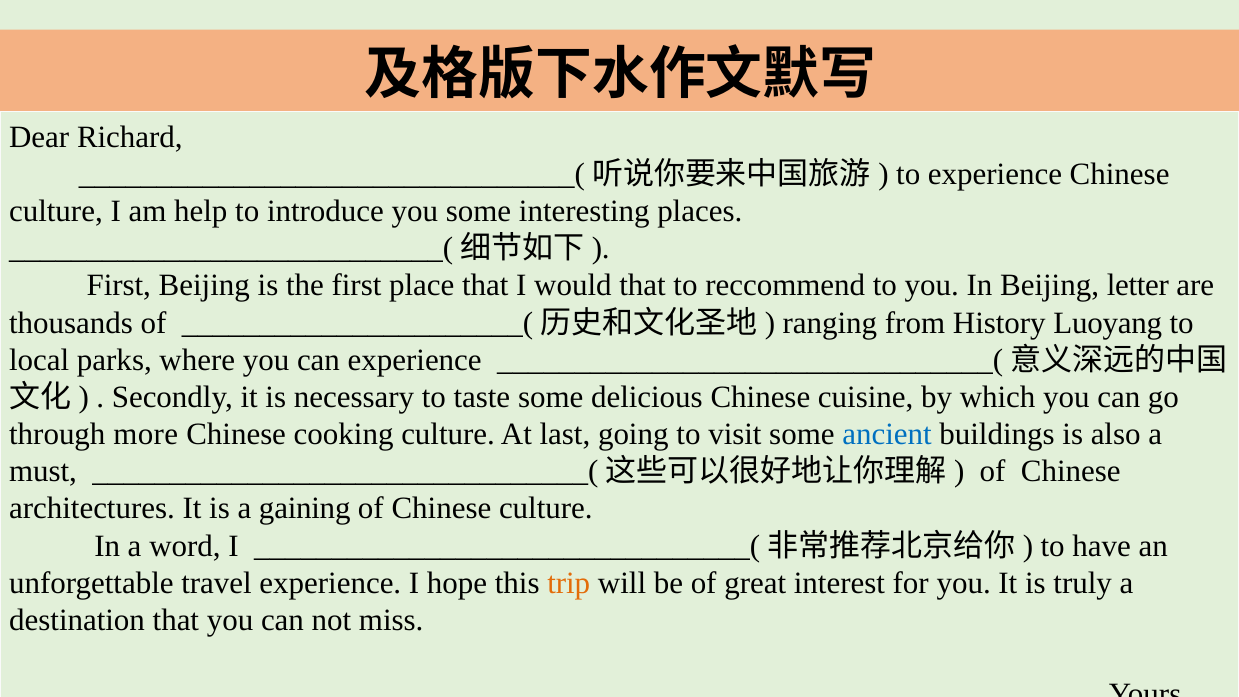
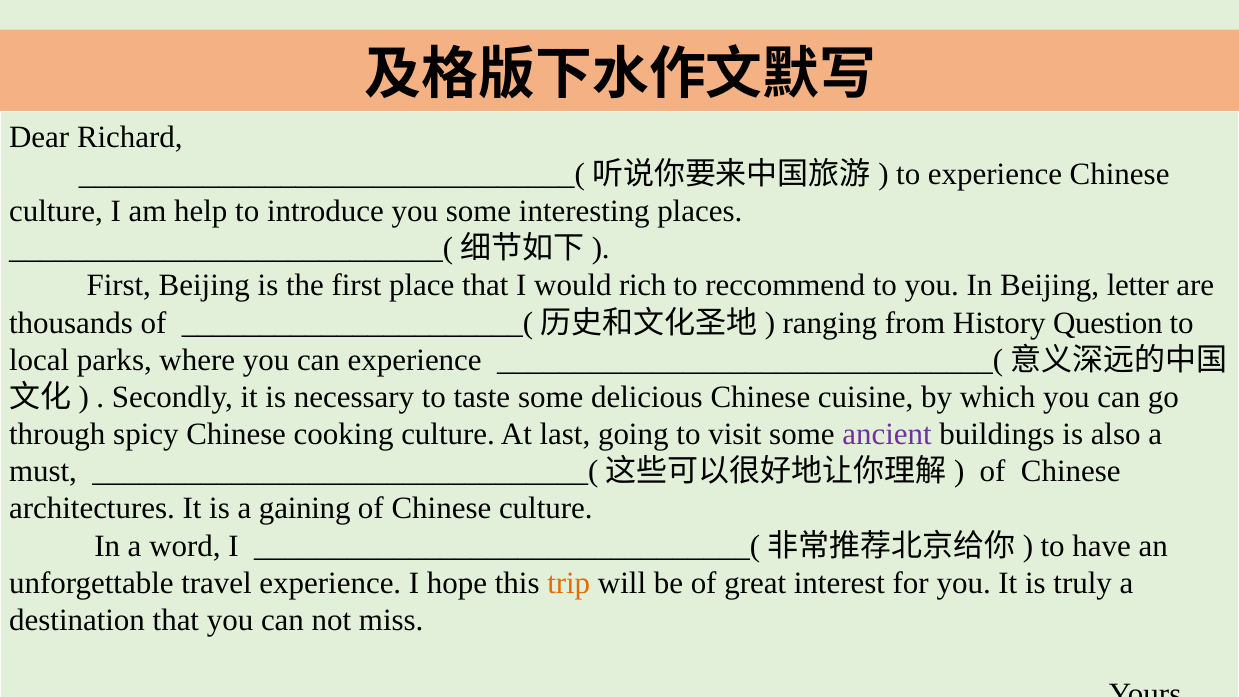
would that: that -> rich
Luoyang: Luoyang -> Question
more: more -> spicy
ancient colour: blue -> purple
